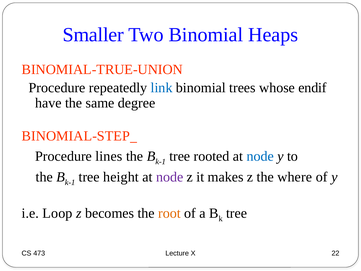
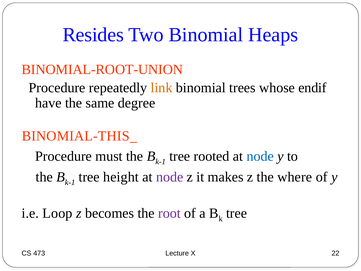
Smaller: Smaller -> Resides
BINOMIAL-TRUE-UNION: BINOMIAL-TRUE-UNION -> BINOMIAL-ROOT-UNION
link colour: blue -> orange
BINOMIAL-STEP: BINOMIAL-STEP -> BINOMIAL-THIS
lines: lines -> must
root colour: orange -> purple
